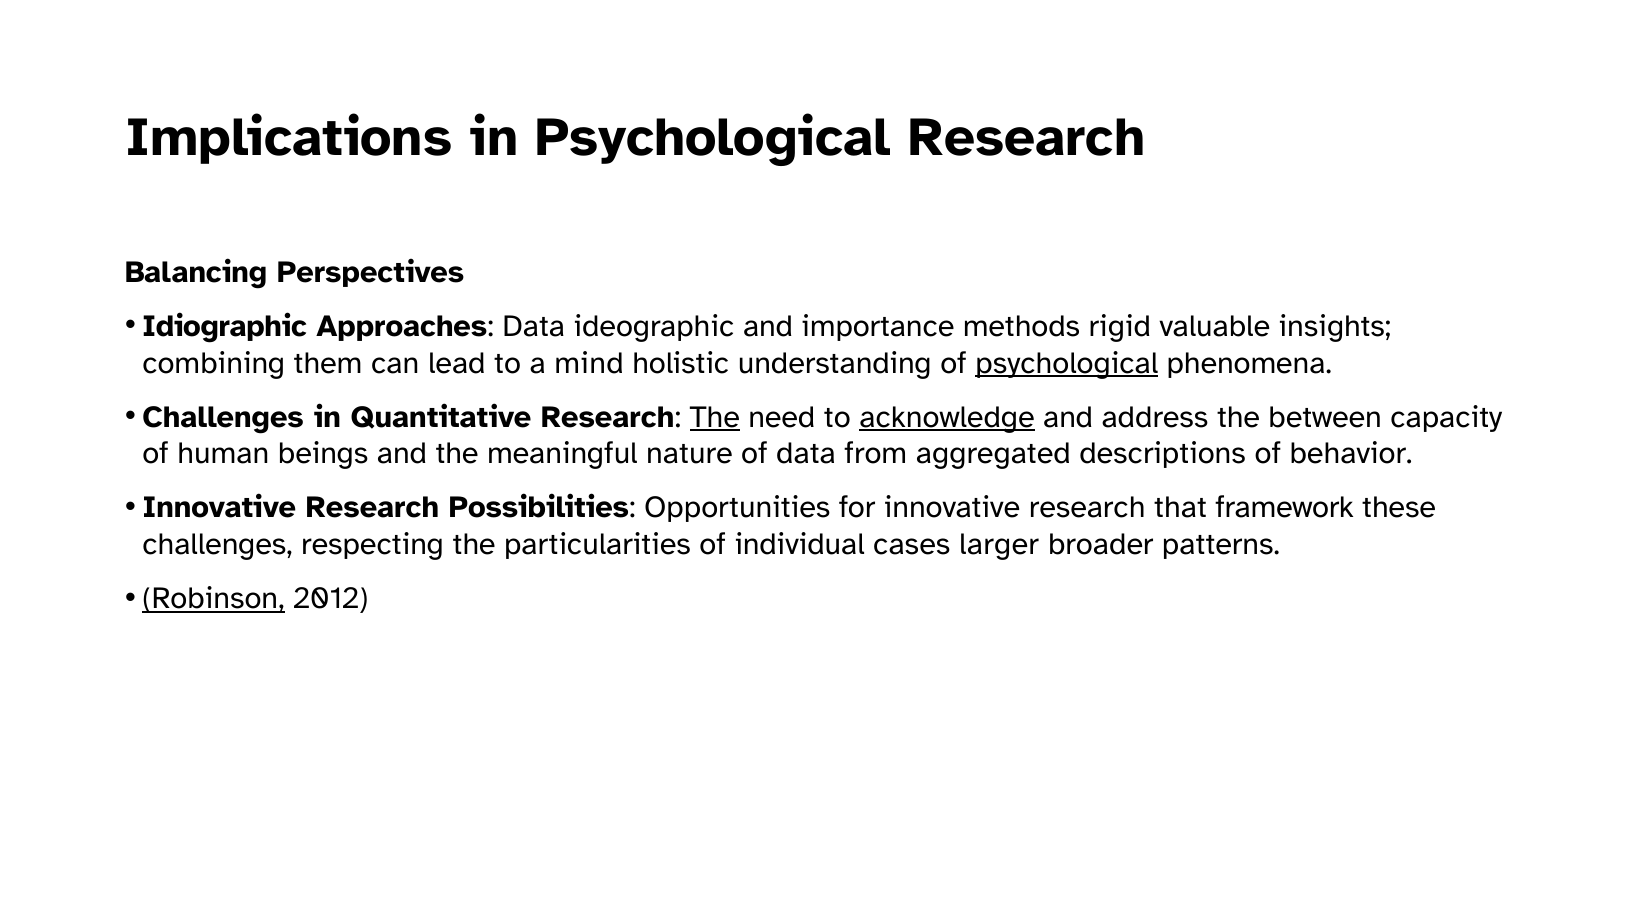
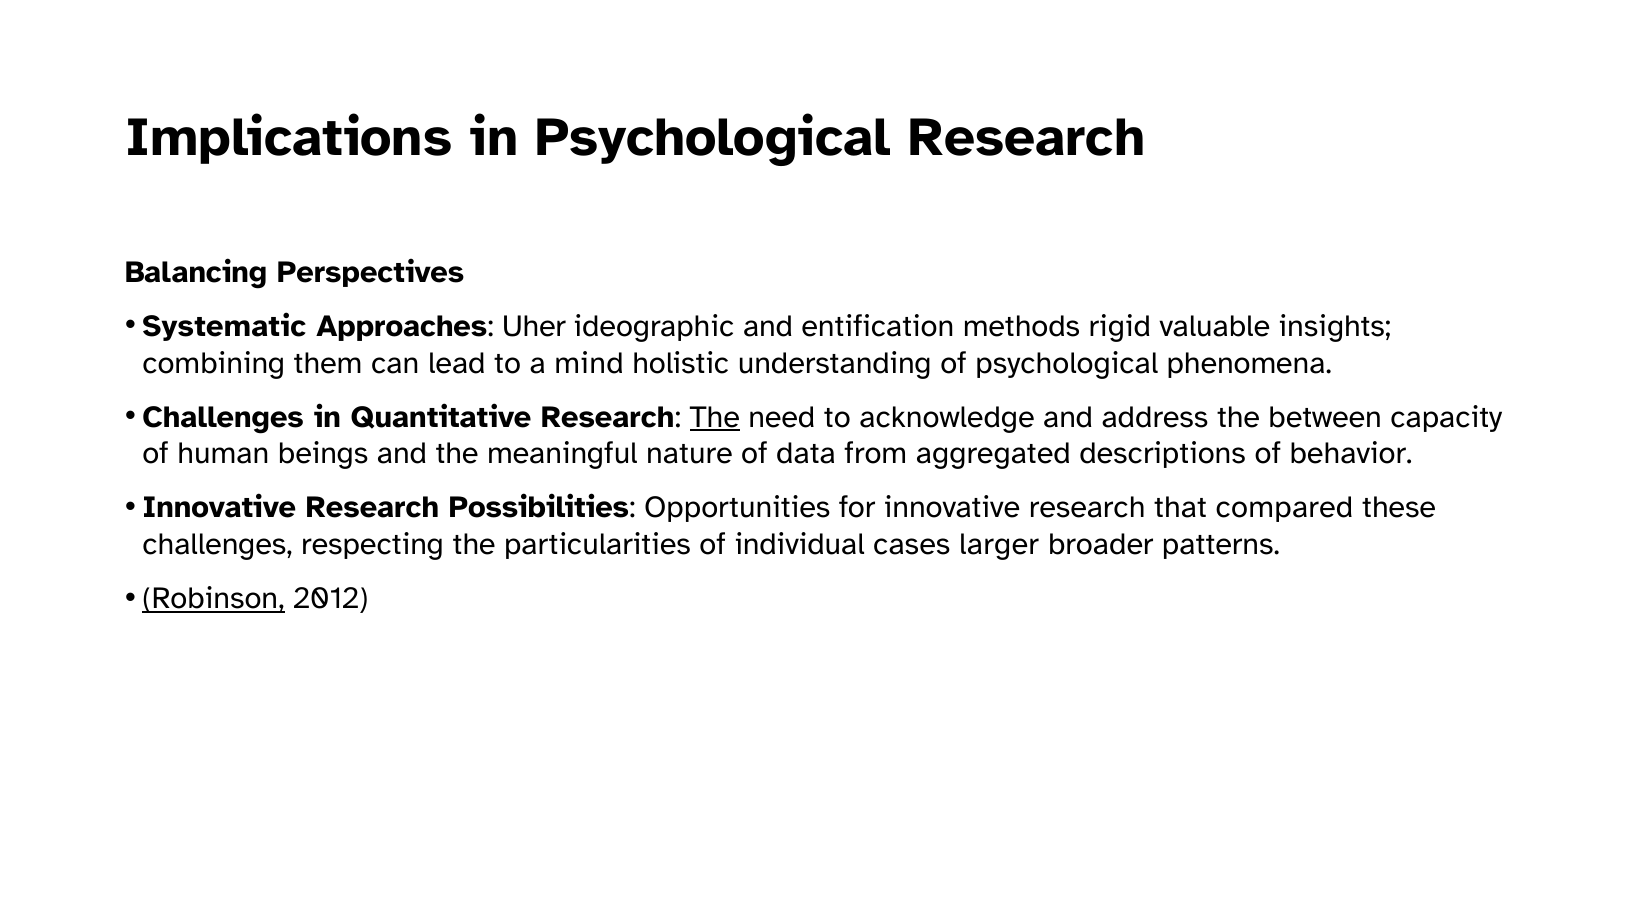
Idiographic: Idiographic -> Systematic
Approaches Data: Data -> Uher
importance: importance -> entification
psychological at (1067, 363) underline: present -> none
acknowledge underline: present -> none
framework: framework -> compared
